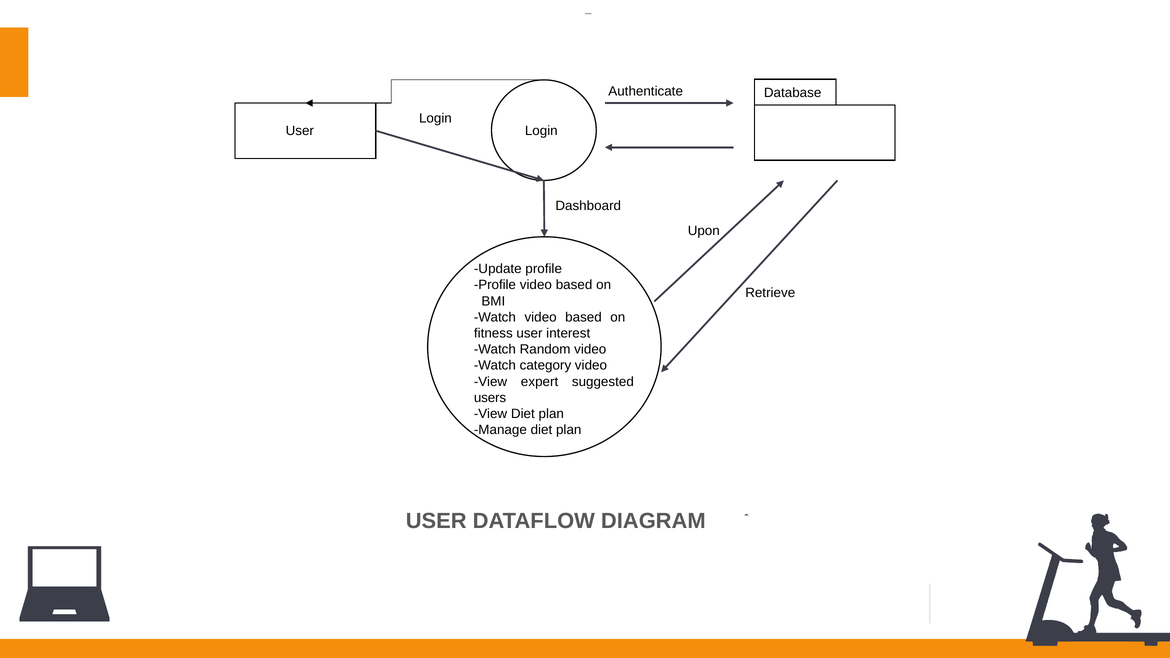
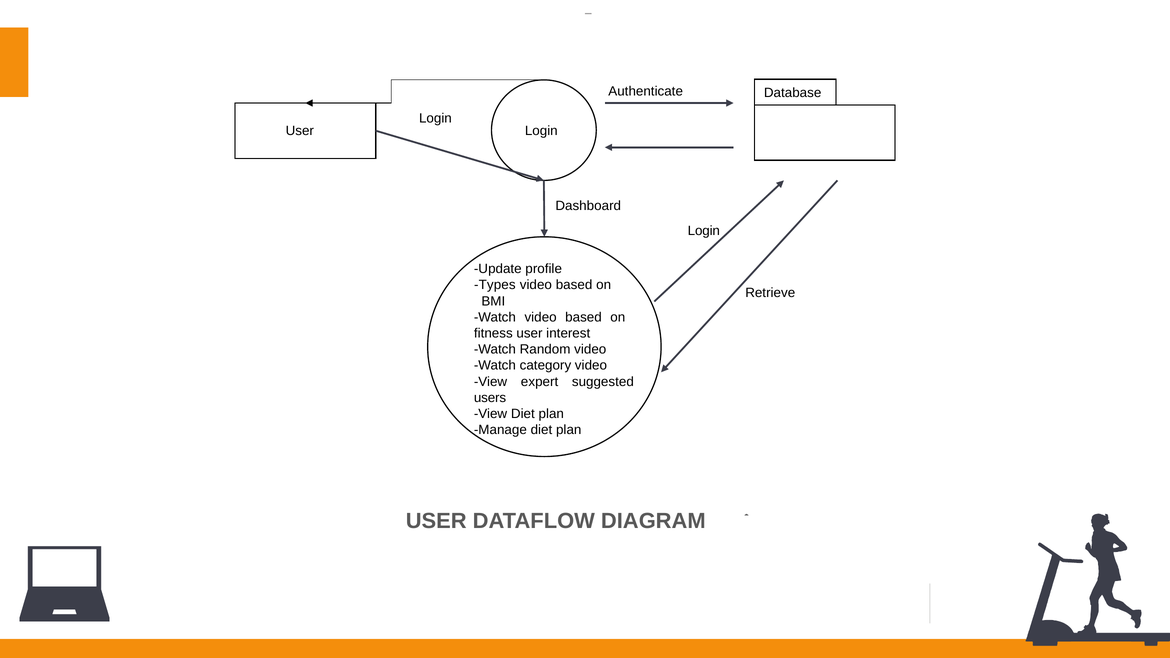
Upon at (704, 231): Upon -> Login
Profile at (495, 285): Profile -> Types
